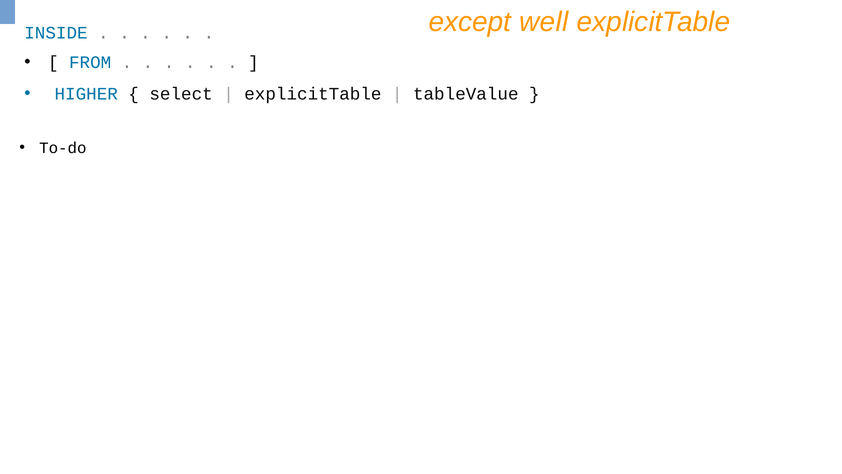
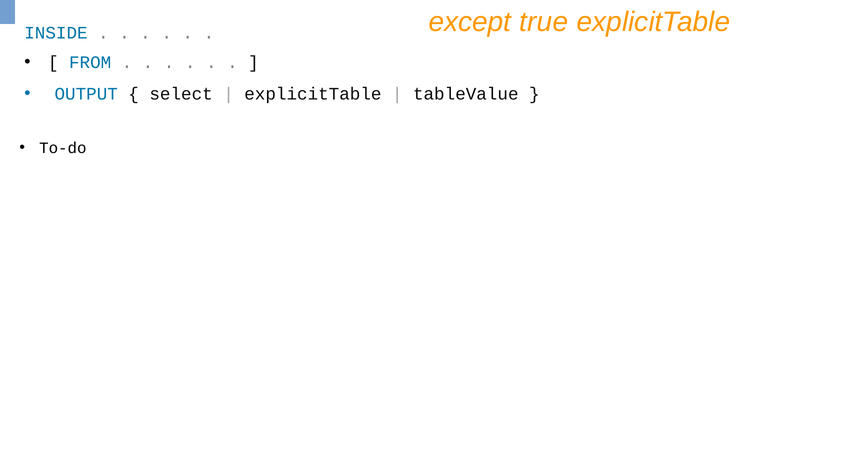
well: well -> true
HIGHER: HIGHER -> OUTPUT
